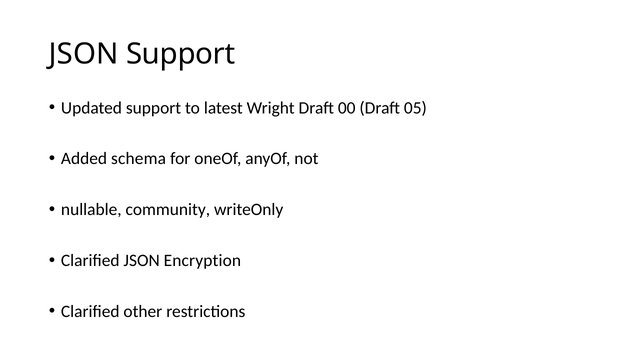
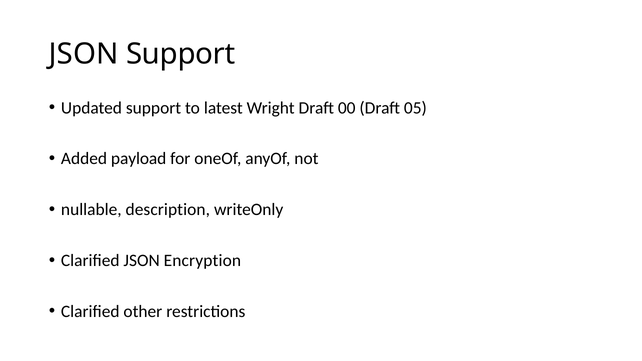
schema: schema -> payload
community: community -> description
